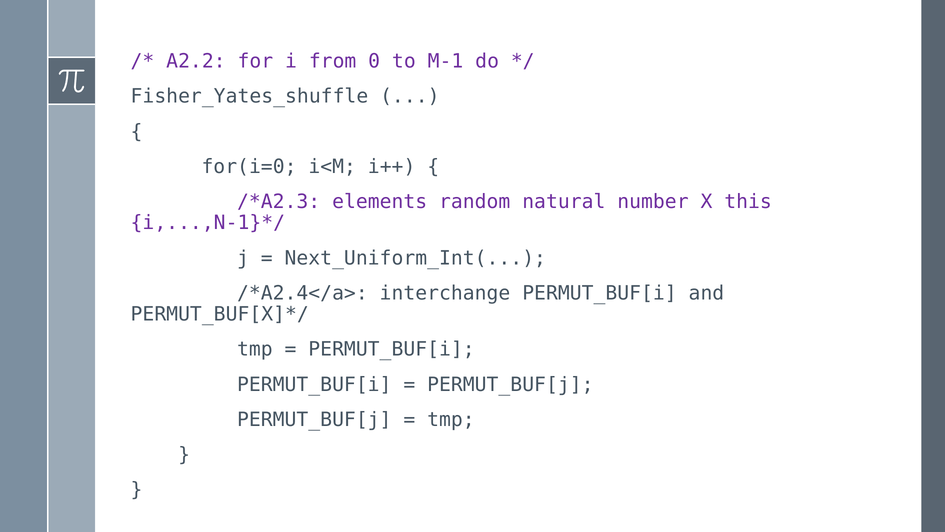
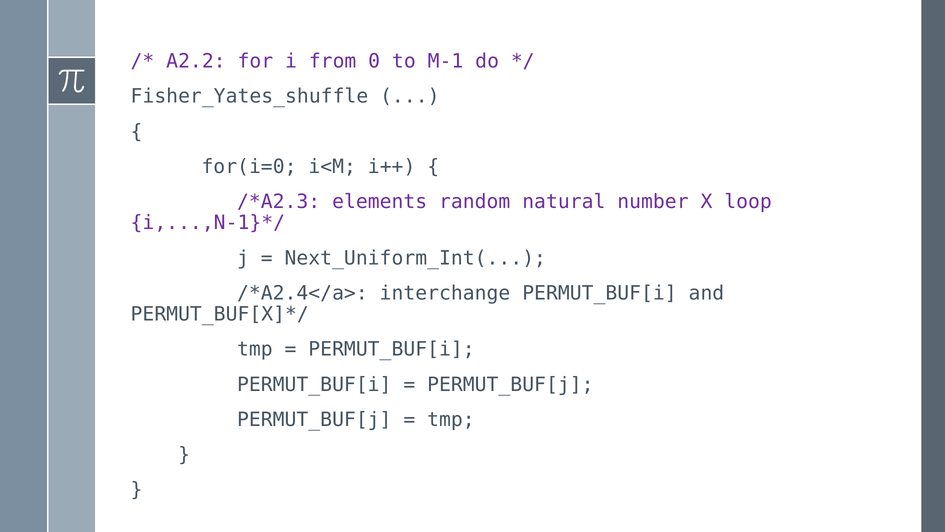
this: this -> loop
